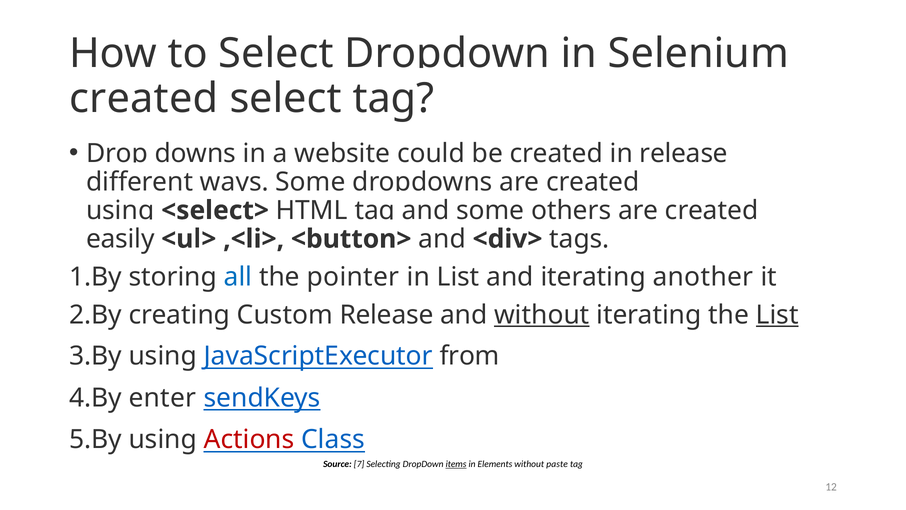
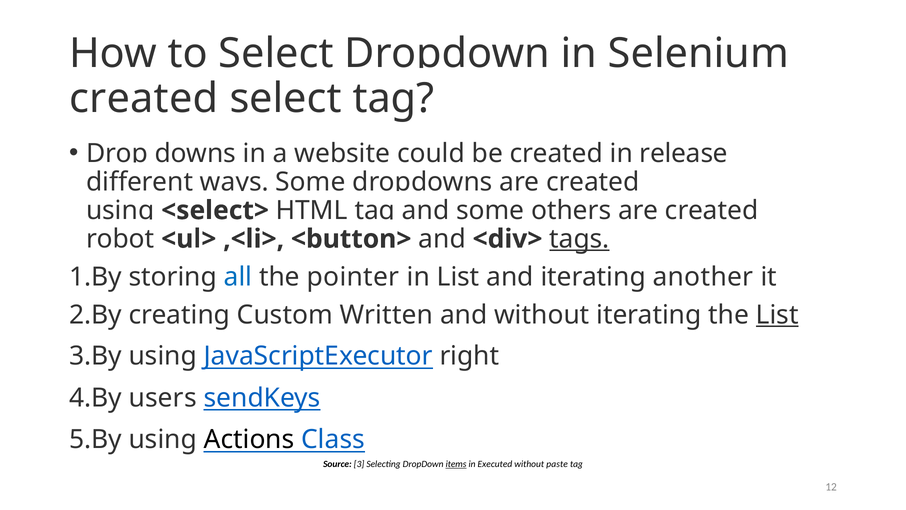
easily: easily -> robot
tags underline: none -> present
Custom Release: Release -> Written
without at (542, 315) underline: present -> none
from: from -> right
enter: enter -> users
Actions colour: red -> black
7: 7 -> 3
Elements: Elements -> Executed
